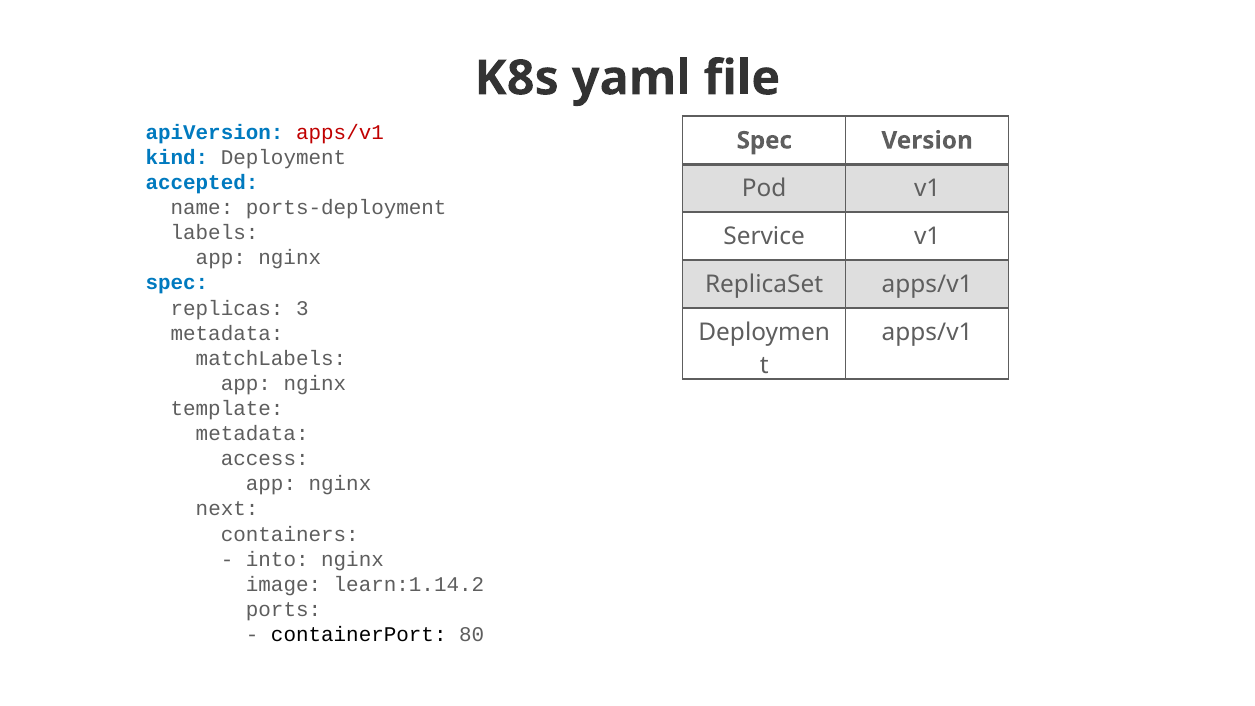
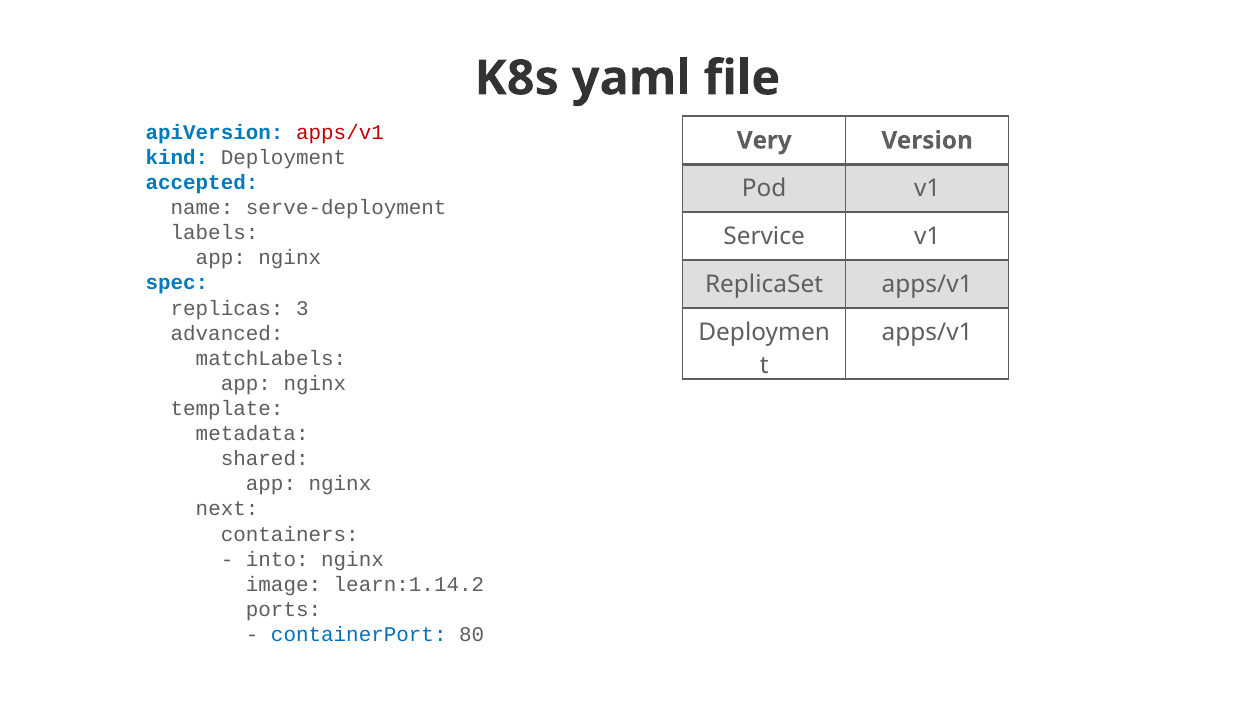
Spec at (764, 140): Spec -> Very
ports-deployment: ports-deployment -> serve-deployment
metadata at (227, 333): metadata -> advanced
access: access -> shared
containerPort colour: black -> blue
